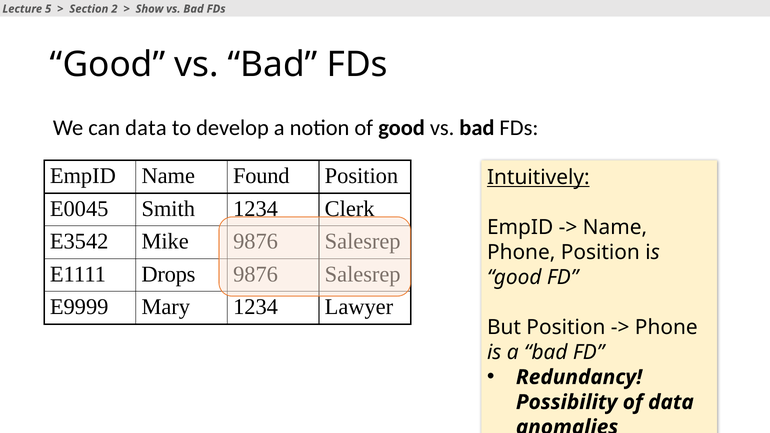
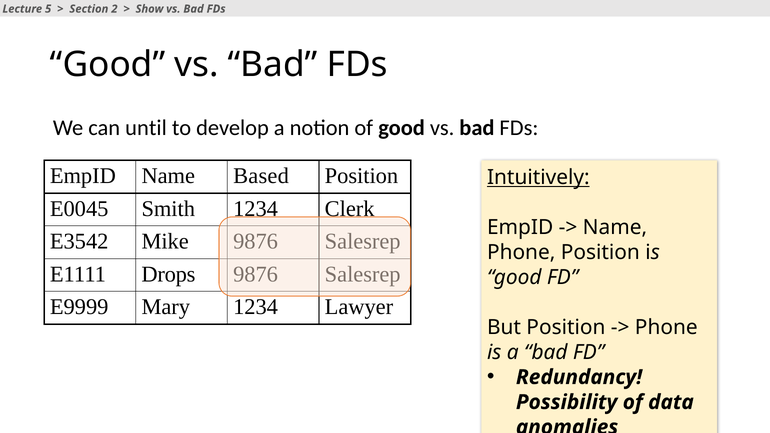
can data: data -> until
Found: Found -> Based
